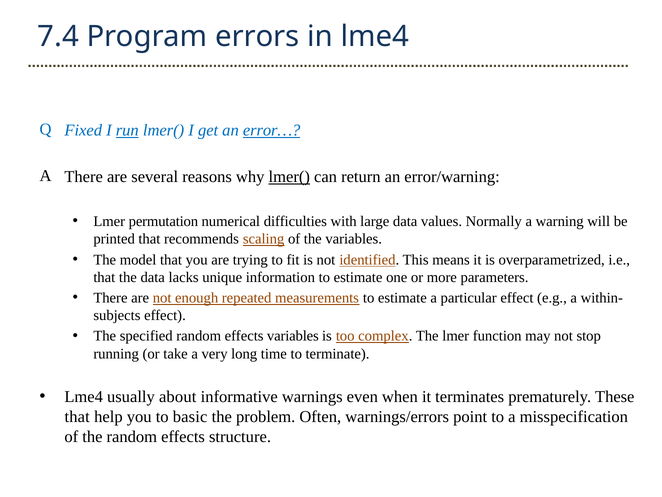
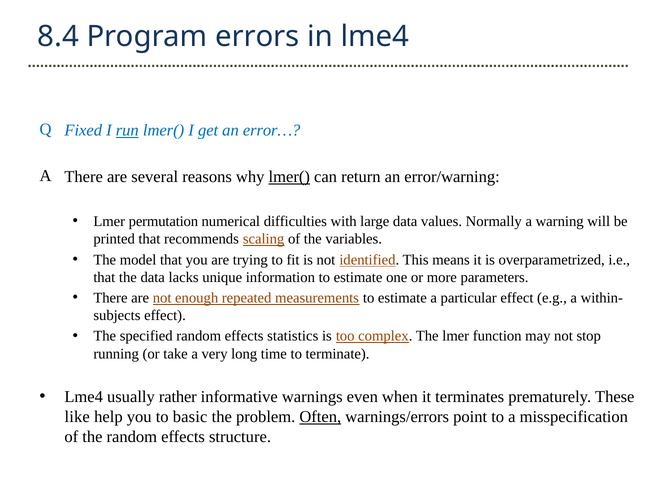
7.4: 7.4 -> 8.4
error… underline: present -> none
effects variables: variables -> statistics
about: about -> rather
that at (77, 416): that -> like
Often underline: none -> present
